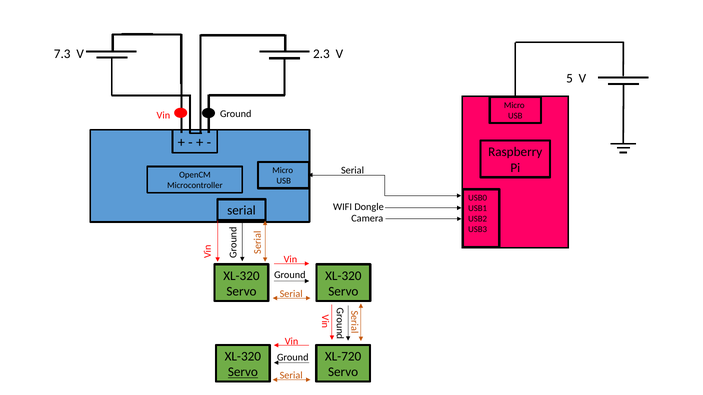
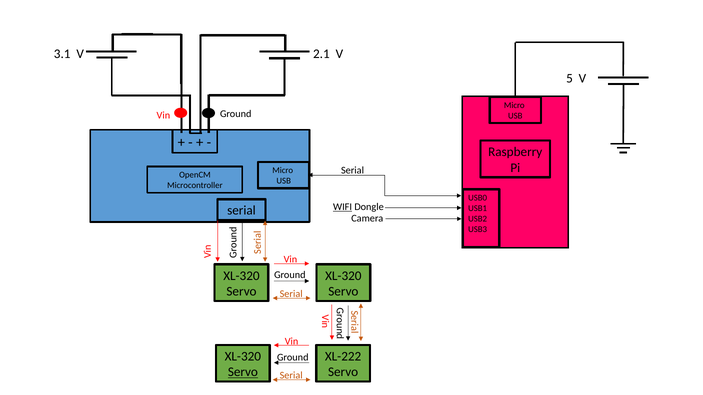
7.3: 7.3 -> 3.1
2.3: 2.3 -> 2.1
WIFI underline: none -> present
XL-720: XL-720 -> XL-222
